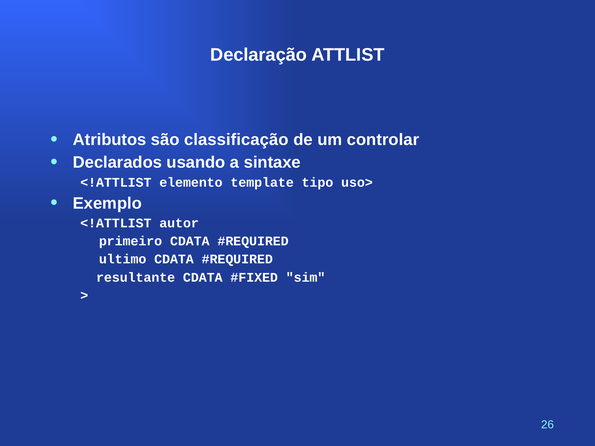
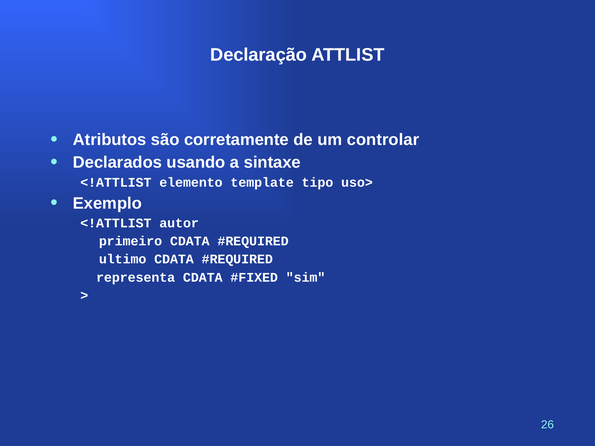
classificação: classificação -> corretamente
resultante: resultante -> representa
